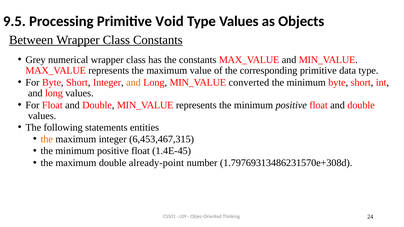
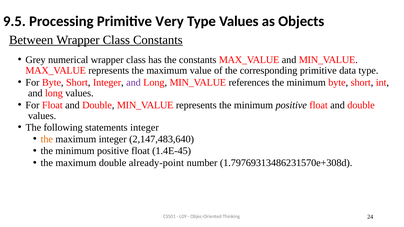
Void: Void -> Very
and at (134, 82) colour: orange -> purple
converted: converted -> references
statements entities: entities -> integer
6,453,467,315: 6,453,467,315 -> 2,147,483,640
